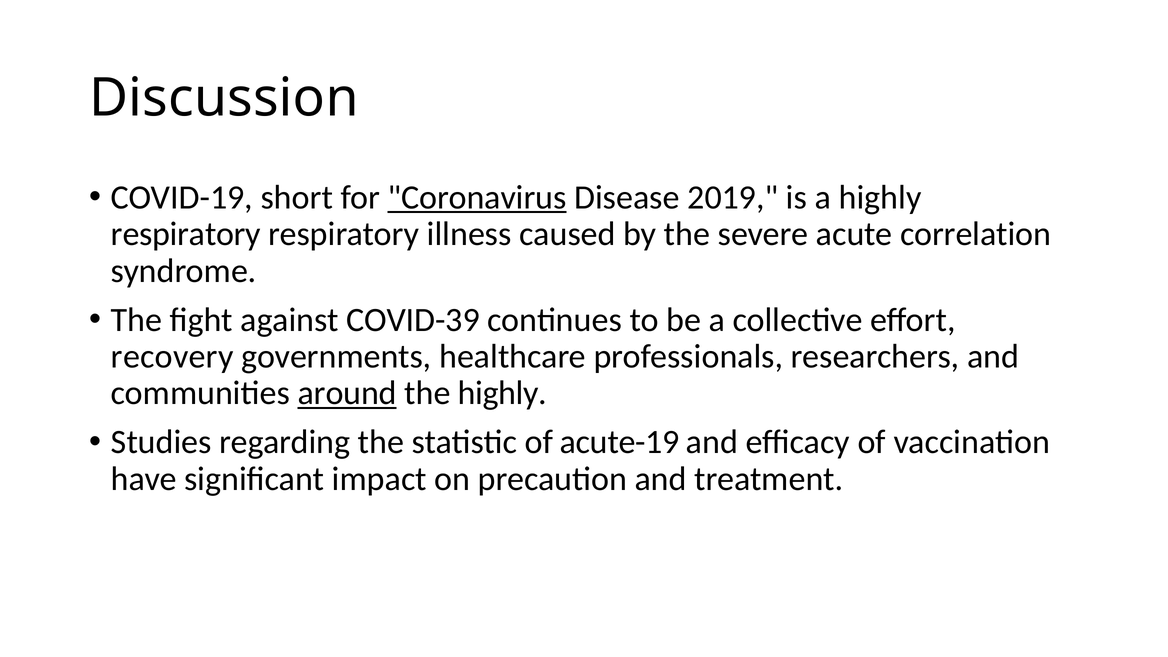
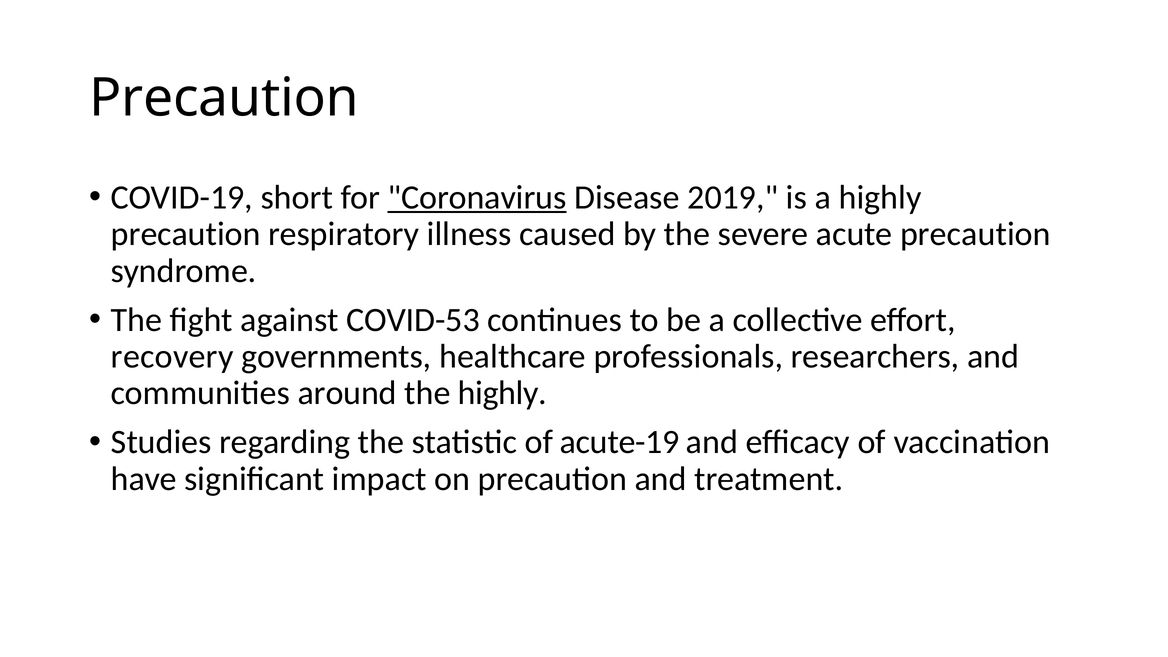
Discussion at (224, 98): Discussion -> Precaution
respiratory at (186, 234): respiratory -> precaution
acute correlation: correlation -> precaution
COVID-39: COVID-39 -> COVID-53
around underline: present -> none
